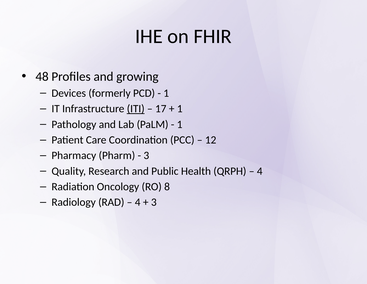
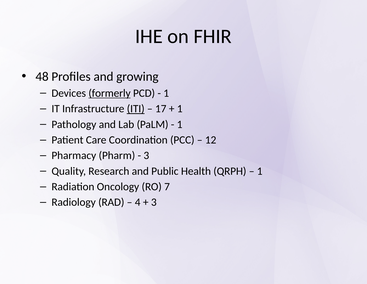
formerly underline: none -> present
4 at (260, 171): 4 -> 1
8: 8 -> 7
